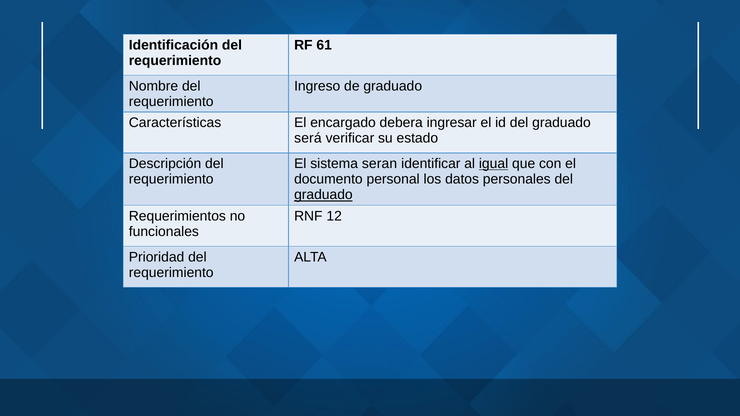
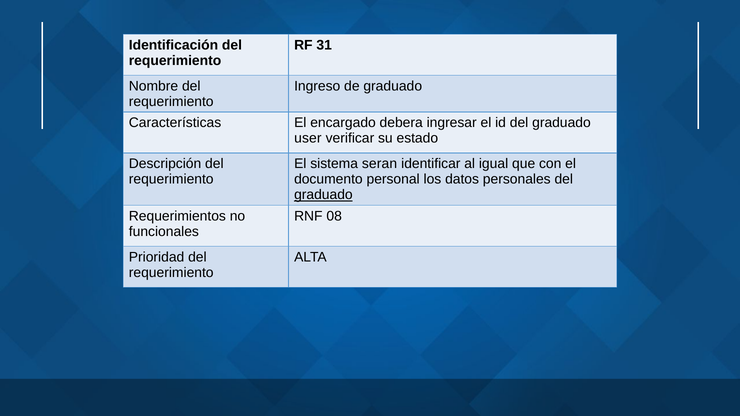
61: 61 -> 31
será: será -> user
igual underline: present -> none
12: 12 -> 08
